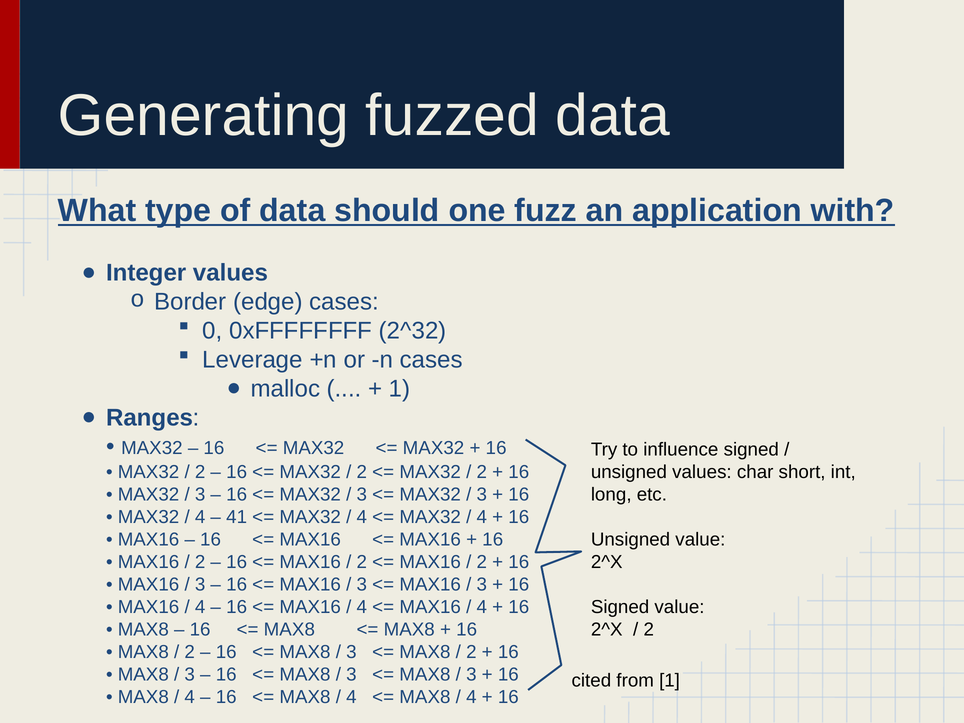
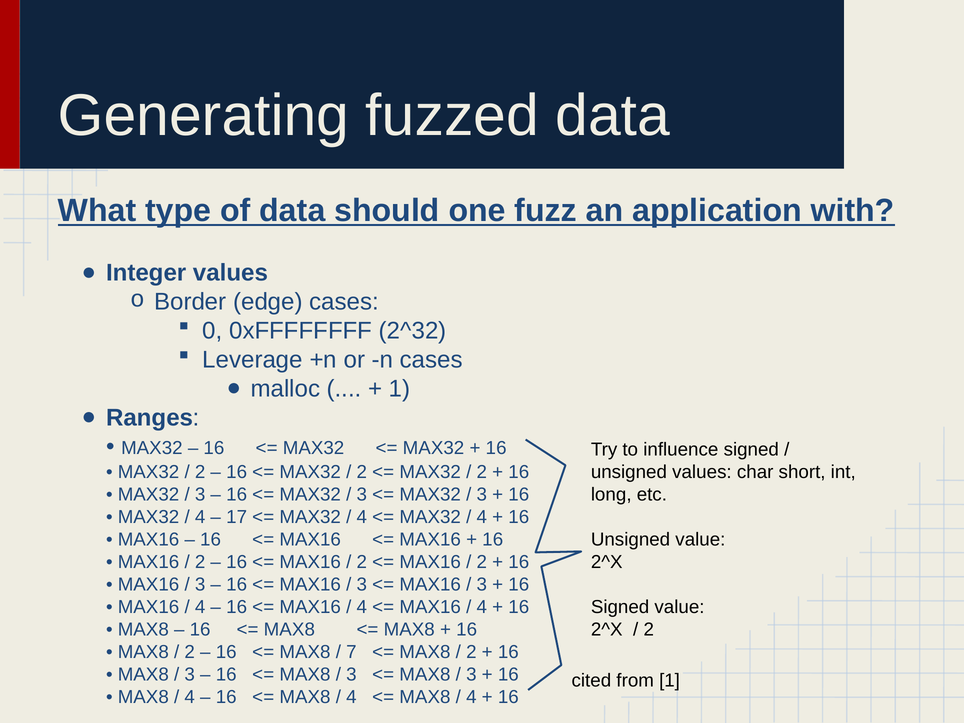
41: 41 -> 17
3 at (351, 652): 3 -> 7
